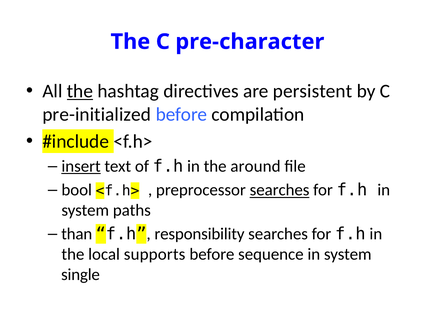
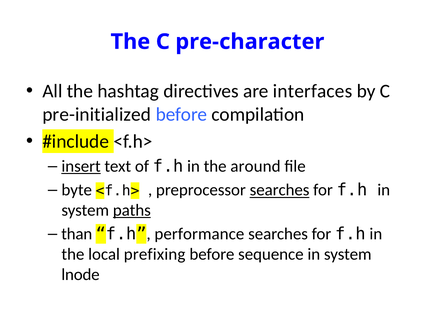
the at (80, 91) underline: present -> none
persistent: persistent -> interfaces
bool: bool -> byte
paths underline: none -> present
responsibility: responsibility -> performance
supports: supports -> prefixing
single: single -> lnode
